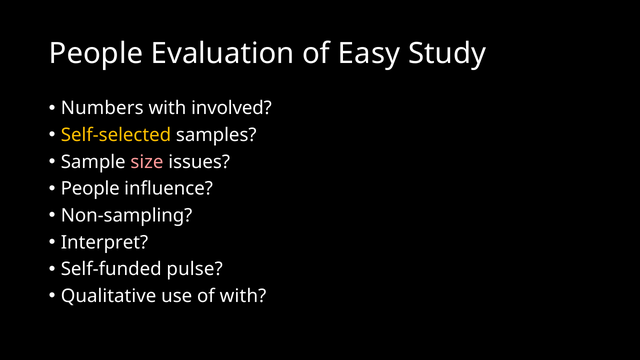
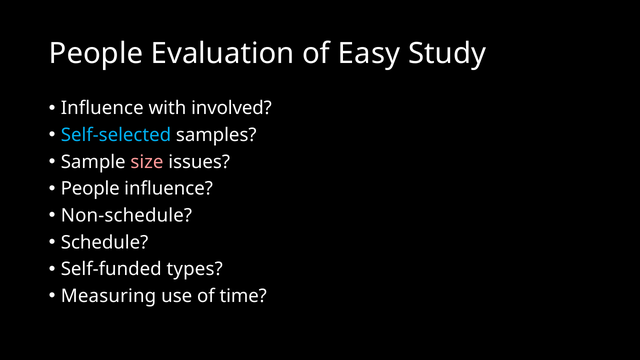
Numbers at (102, 108): Numbers -> Influence
Self-selected colour: yellow -> light blue
Non-sampling: Non-sampling -> Non-schedule
Interpret: Interpret -> Schedule
pulse: pulse -> types
Qualitative: Qualitative -> Measuring
of with: with -> time
